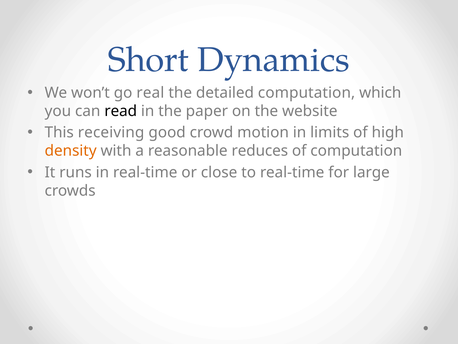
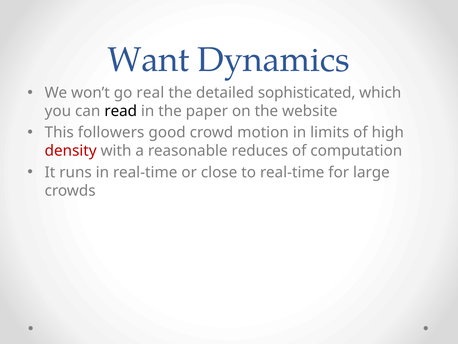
Short: Short -> Want
detailed computation: computation -> sophisticated
receiving: receiving -> followers
density colour: orange -> red
